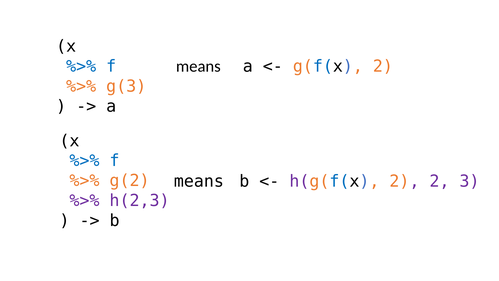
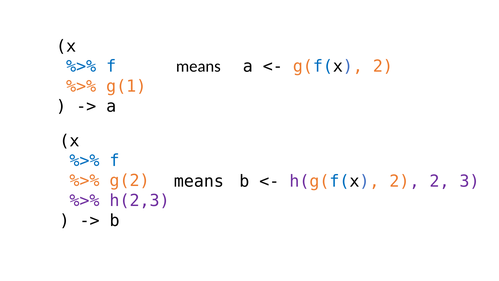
g(3: g(3 -> g(1
